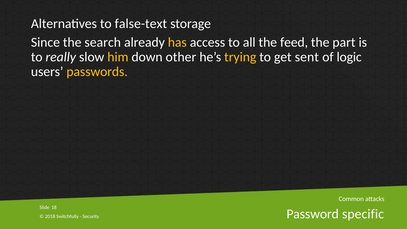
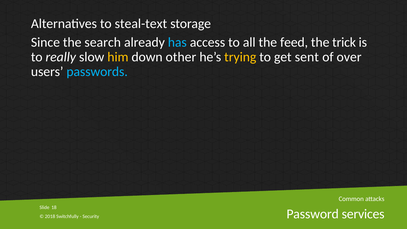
false-text: false-text -> steal-text
has colour: yellow -> light blue
part: part -> trick
logic: logic -> over
passwords colour: yellow -> light blue
specific: specific -> services
